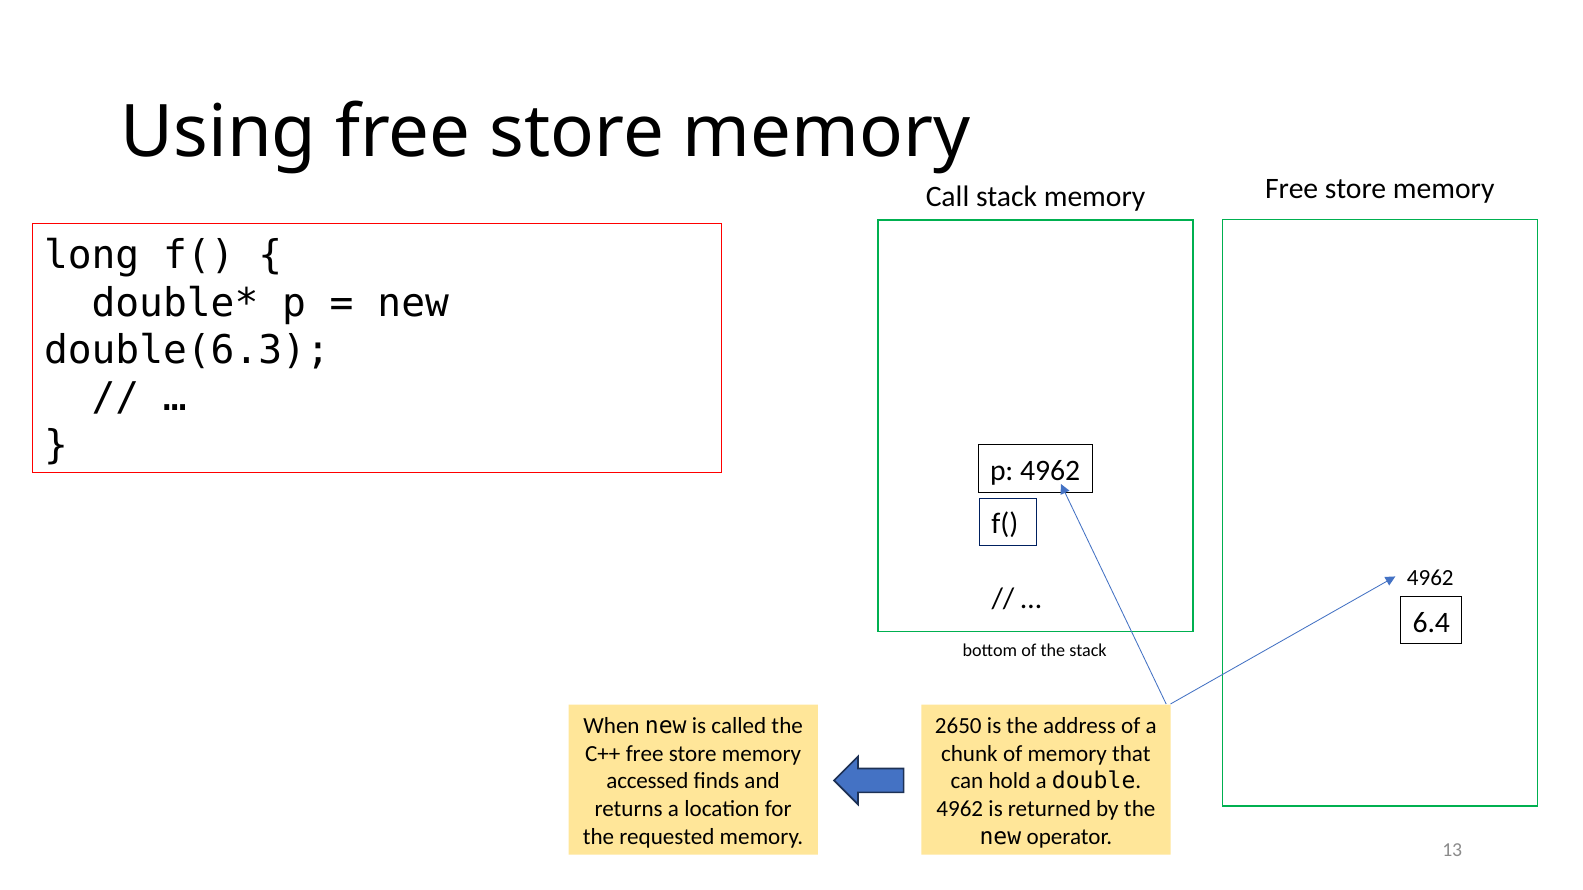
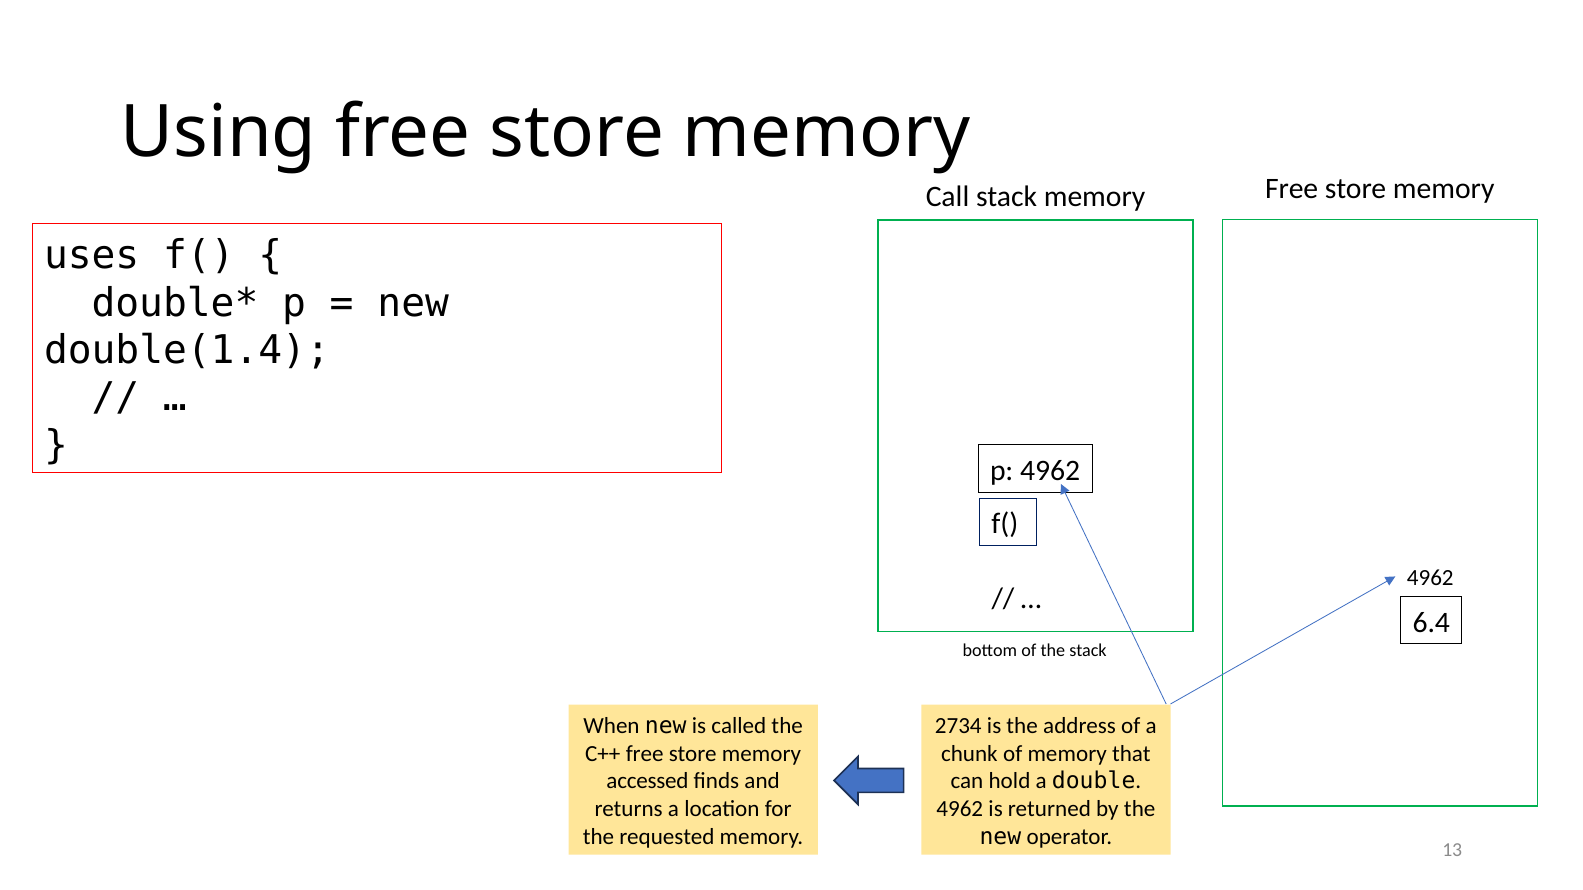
long: long -> uses
double(6.3: double(6.3 -> double(1.4
2650: 2650 -> 2734
